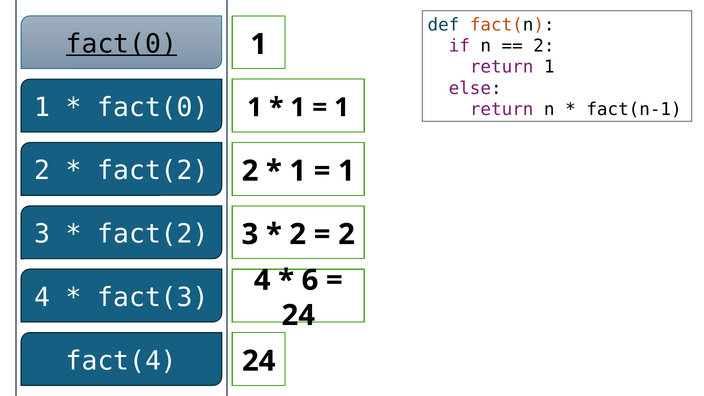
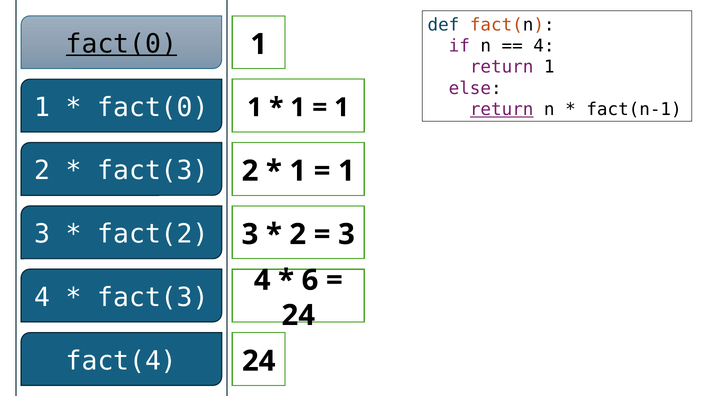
2 at (544, 46): 2 -> 4
return at (502, 109) underline: none -> present
fact(2 at (153, 171): fact(2 -> fact(3
2 at (346, 234): 2 -> 3
